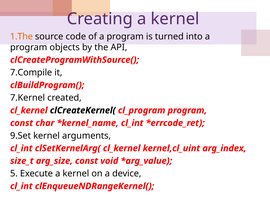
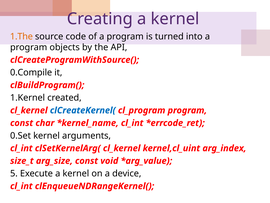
7.Compile: 7.Compile -> 0.Compile
7.Kernel: 7.Kernel -> 1.Kernel
clCreateKernel( colour: black -> blue
9.Set: 9.Set -> 0.Set
